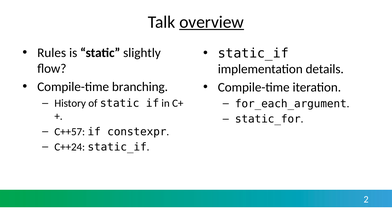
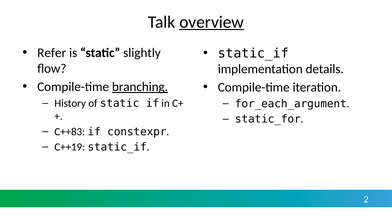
Rules: Rules -> Refer
branching underline: none -> present
C++57: C++57 -> C++83
C++24: C++24 -> C++19
